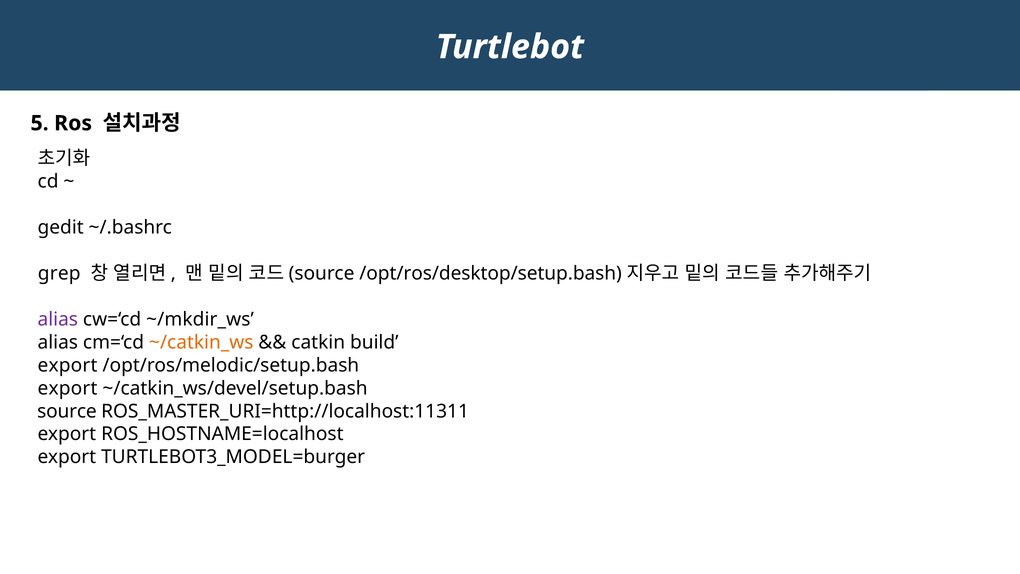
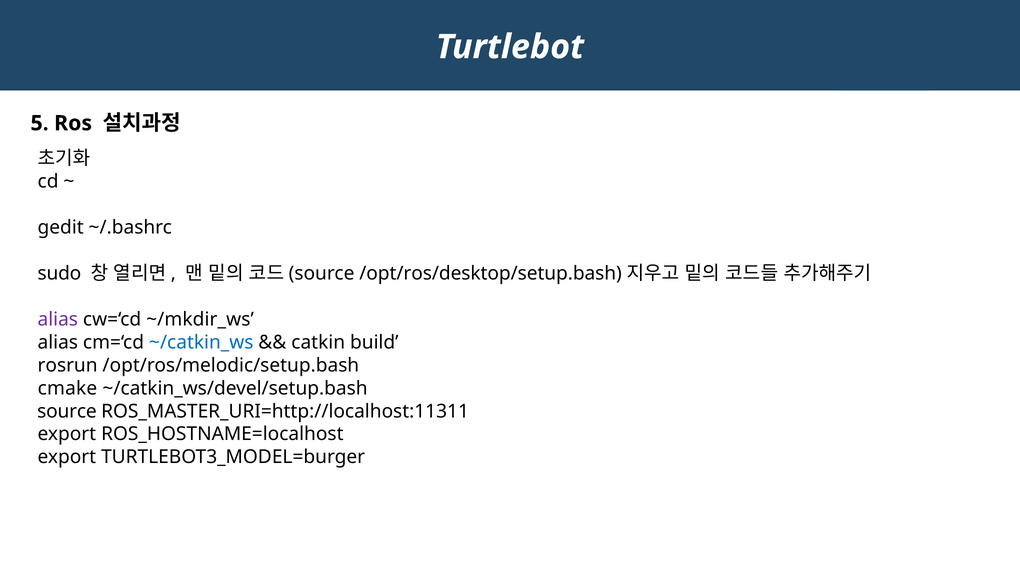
grep: grep -> sudo
~/catkin_ws colour: orange -> blue
export at (68, 365): export -> rosrun
export at (68, 388): export -> cmake
